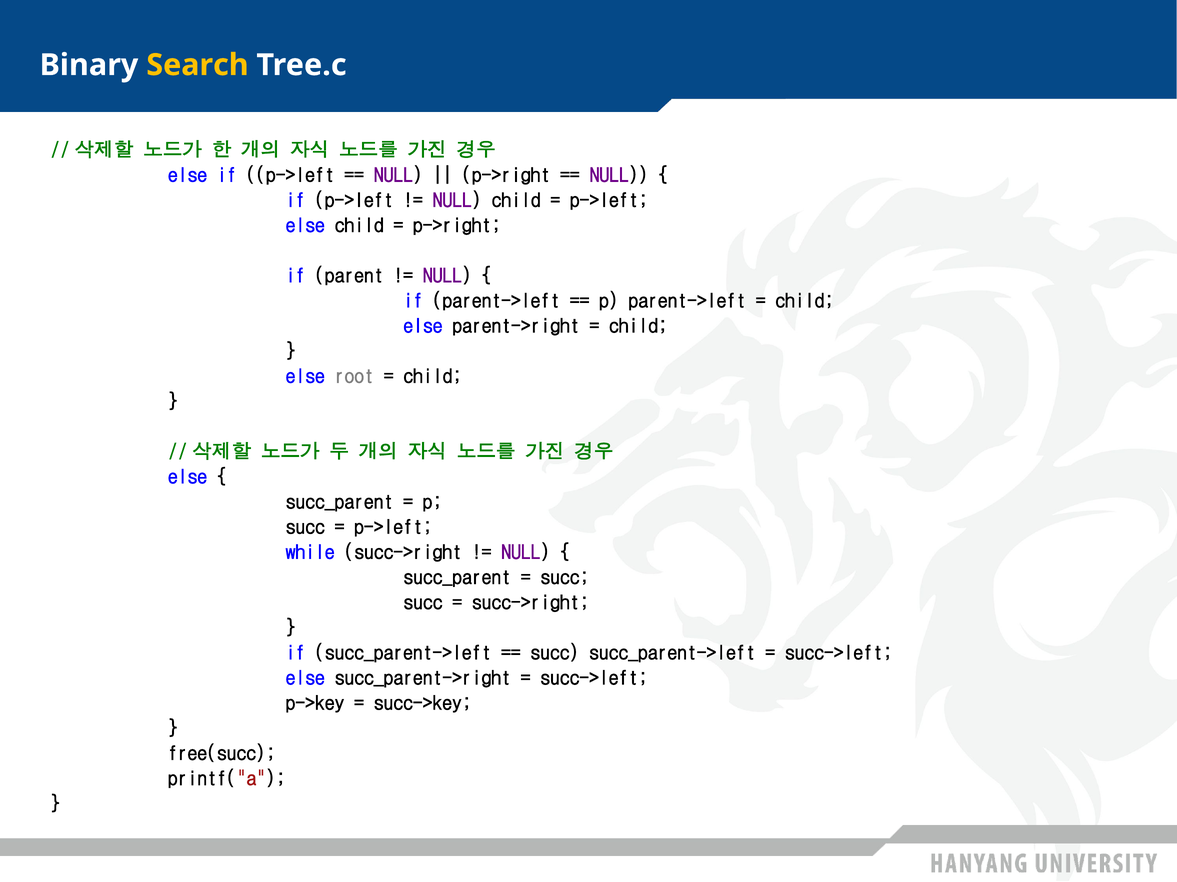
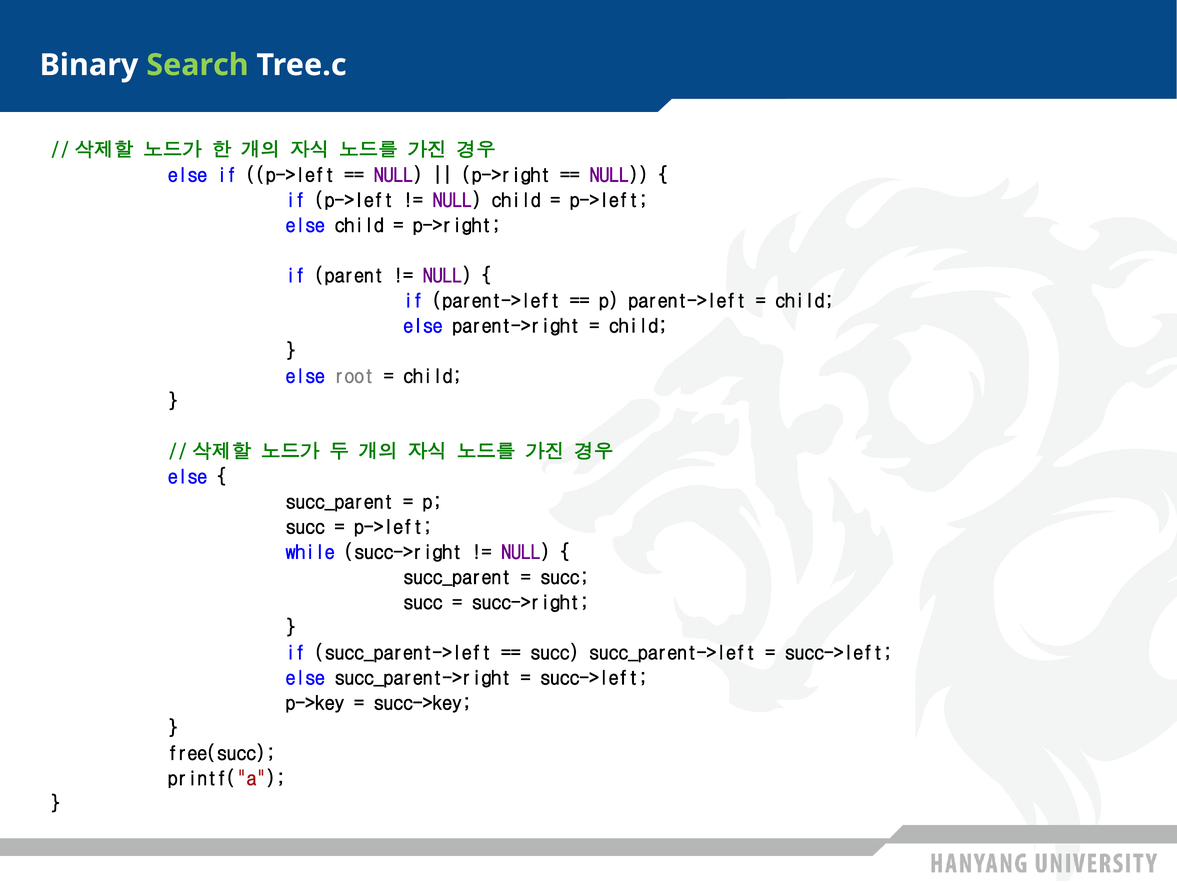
Search colour: yellow -> light green
